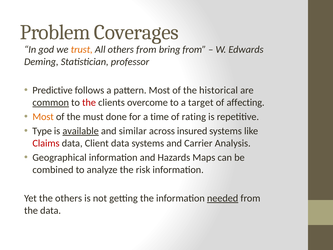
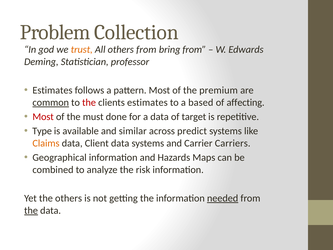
Coverages: Coverages -> Collection
Predictive at (53, 90): Predictive -> Estimates
historical: historical -> premium
clients overcome: overcome -> estimates
target: target -> based
Most at (43, 117) colour: orange -> red
a time: time -> data
rating: rating -> target
available underline: present -> none
insured: insured -> predict
Claims colour: red -> orange
Analysis: Analysis -> Carriers
the at (31, 210) underline: none -> present
